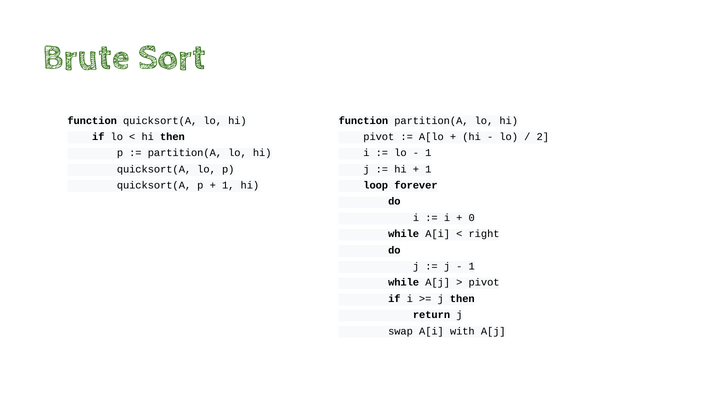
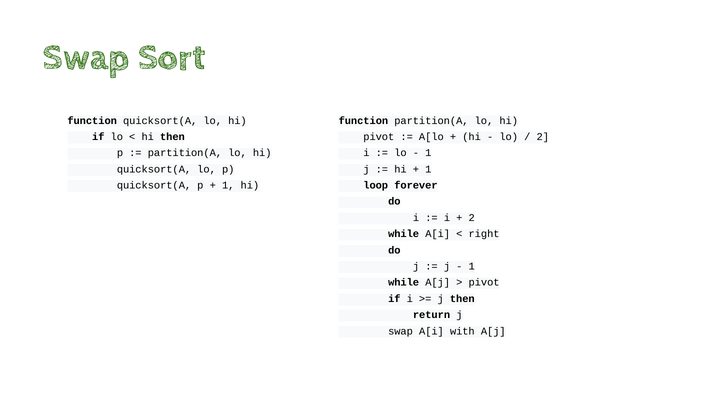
Brute at (86, 57): Brute -> Swap
0 at (472, 217): 0 -> 2
